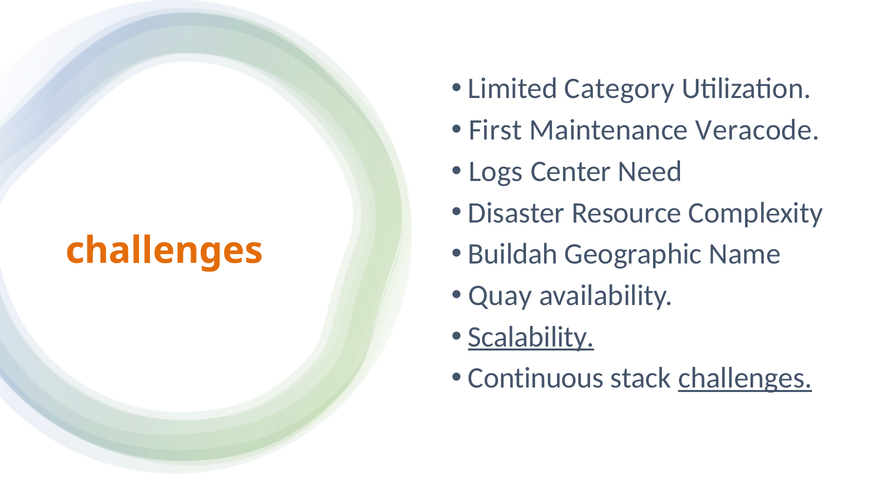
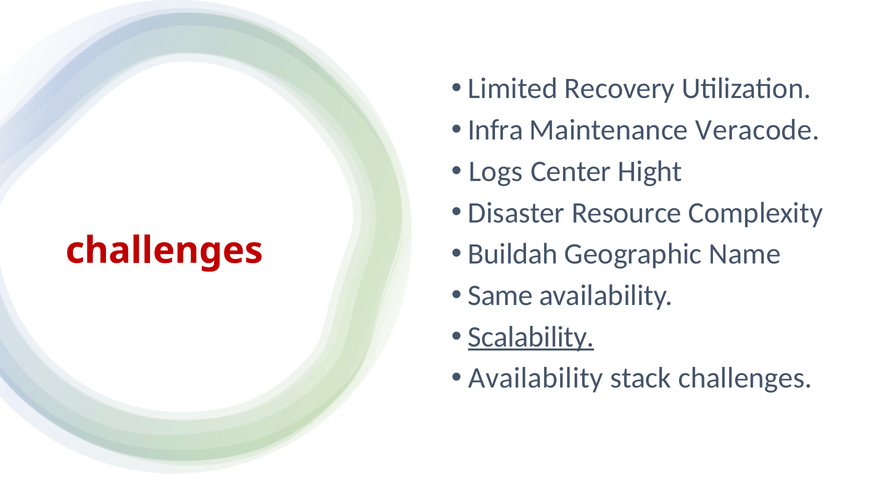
Category: Category -> Recovery
First: First -> Infra
Need: Need -> Hight
challenges at (164, 250) colour: orange -> red
Quay: Quay -> Same
Continuous at (536, 378): Continuous -> Availability
challenges at (745, 378) underline: present -> none
